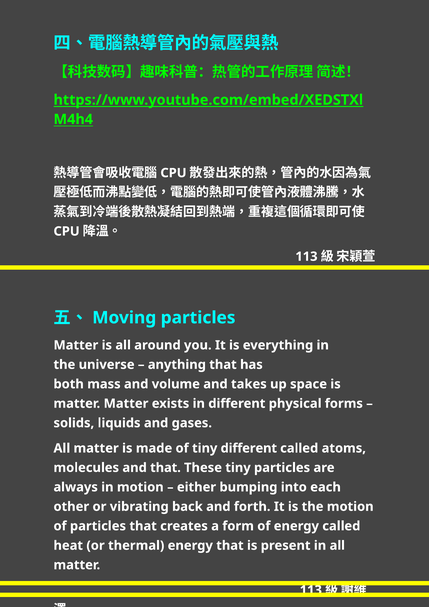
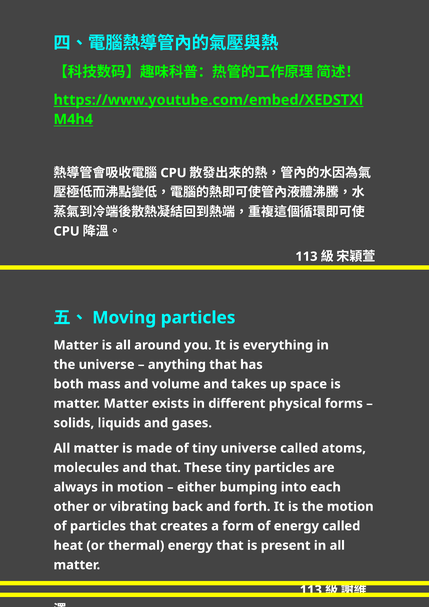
tiny different: different -> universe
